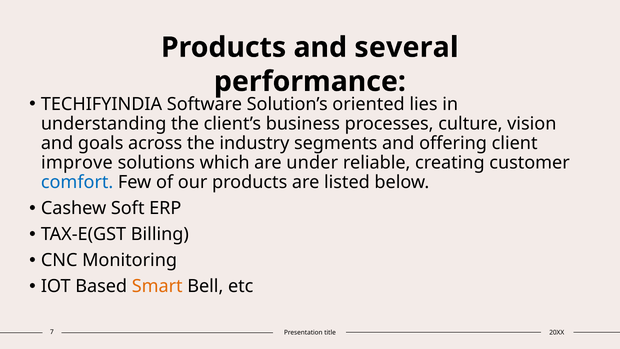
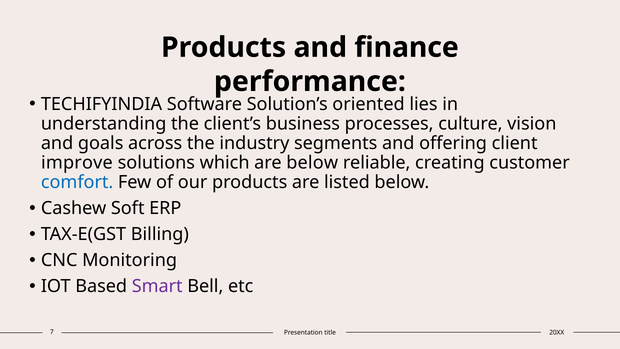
several: several -> finance
are under: under -> below
Smart colour: orange -> purple
